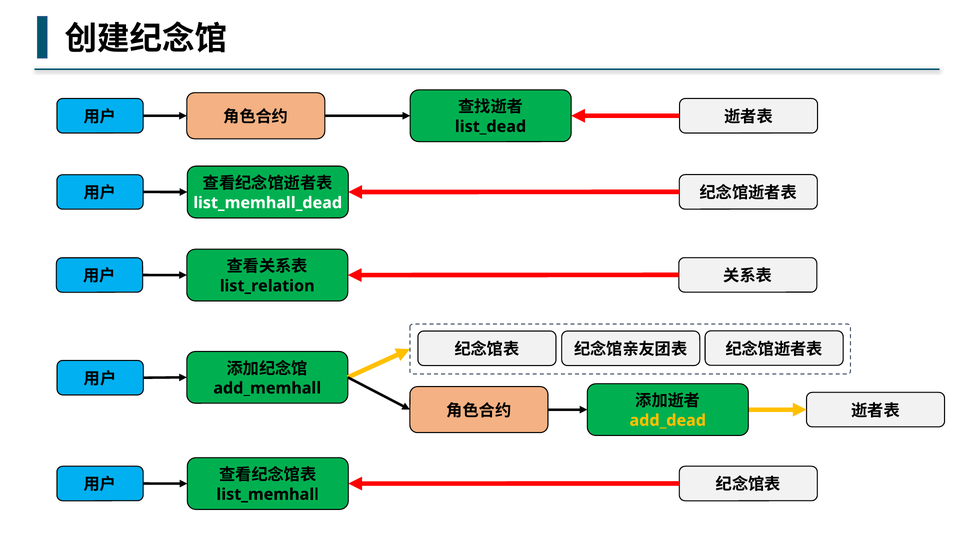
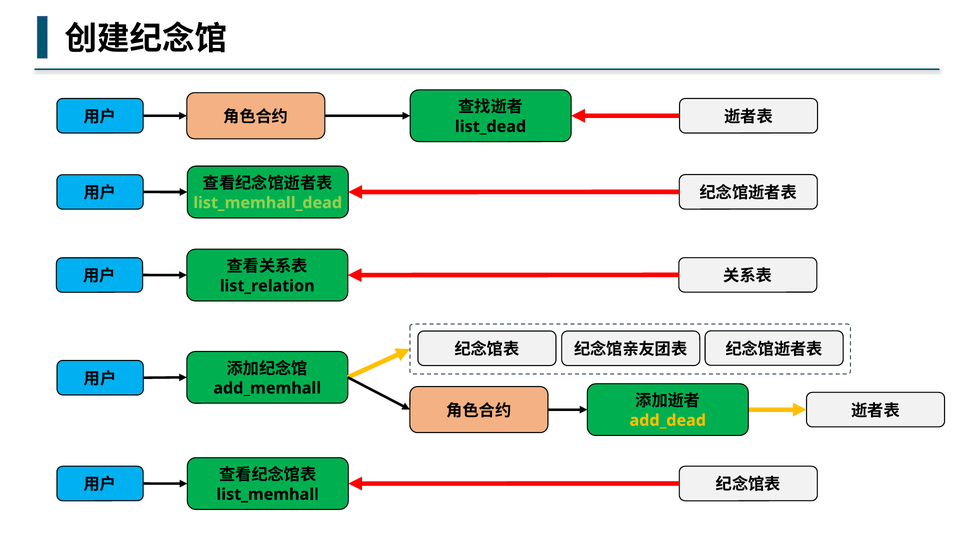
list_memhall_dead colour: white -> light green
